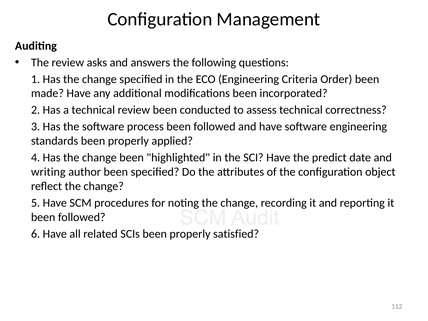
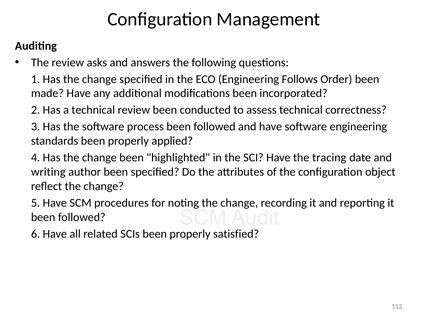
Criteria: Criteria -> Follows
predict: predict -> tracing
